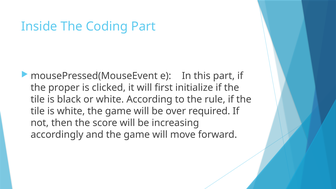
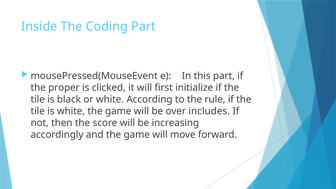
required: required -> includes
